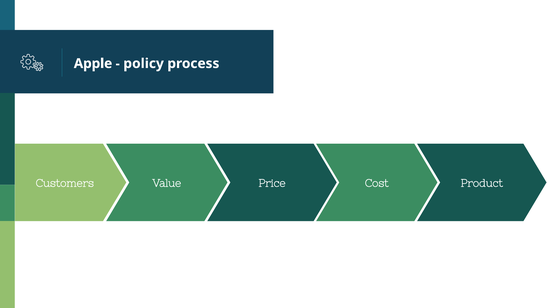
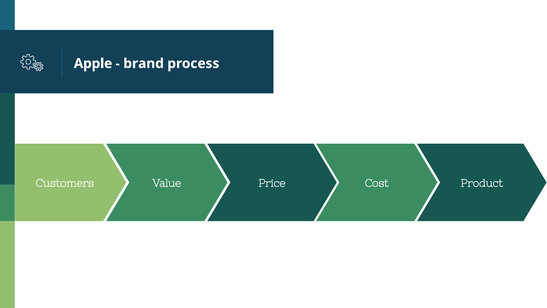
policy: policy -> brand
